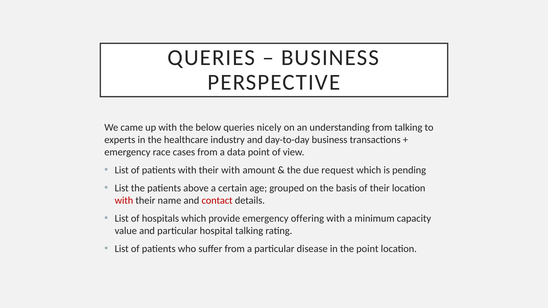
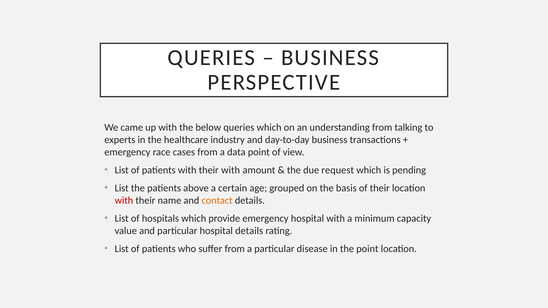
queries nicely: nicely -> which
contact colour: red -> orange
emergency offering: offering -> hospital
hospital talking: talking -> details
